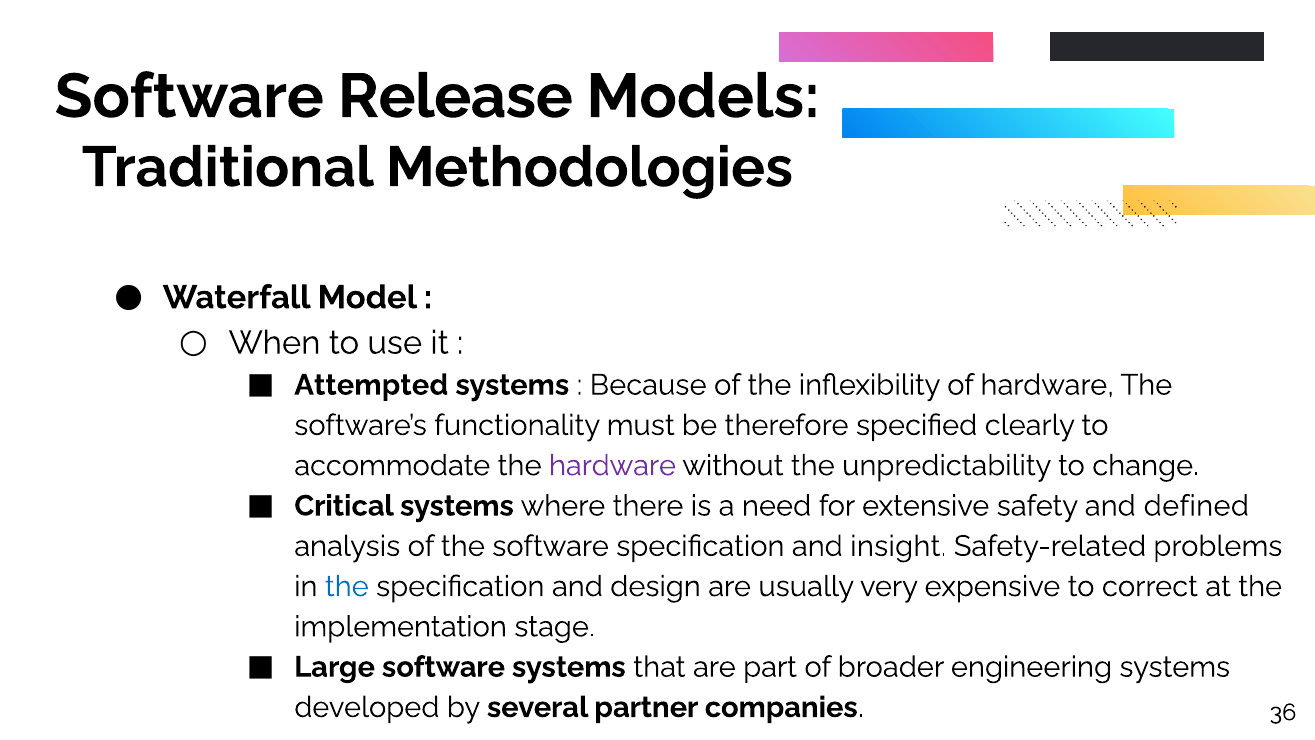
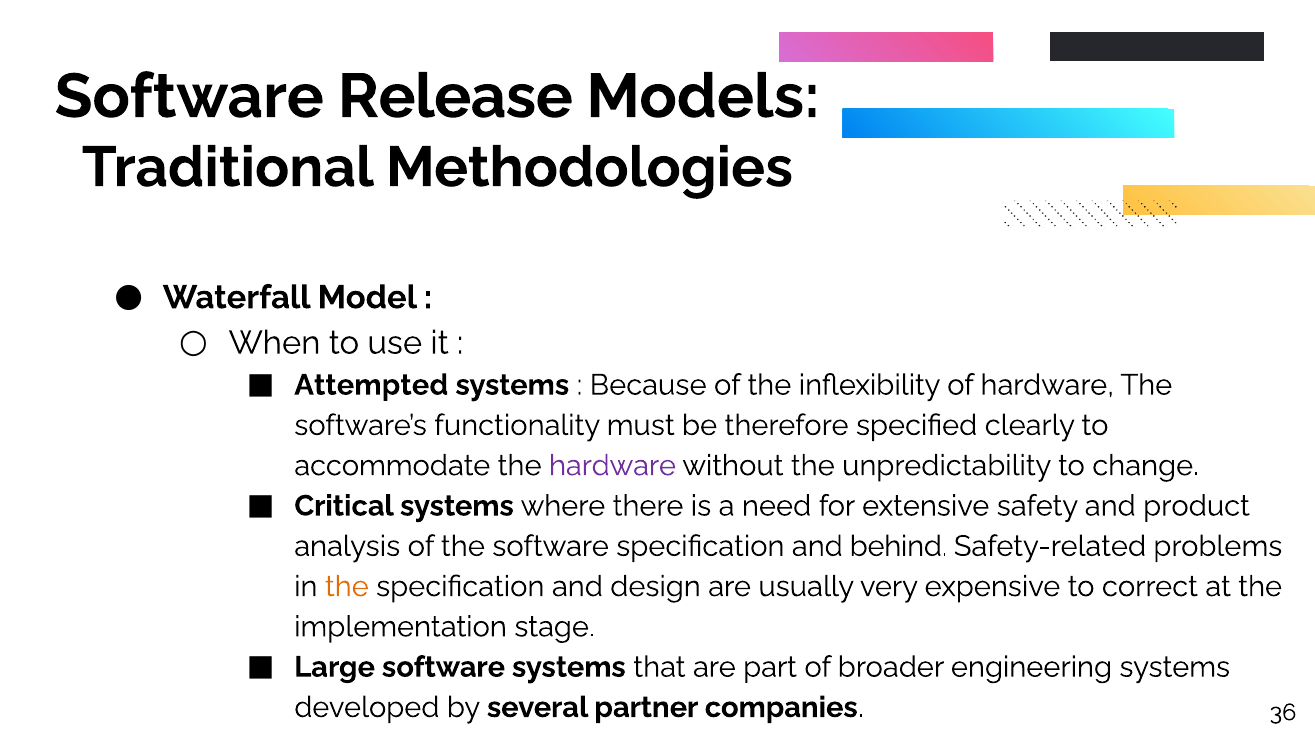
defined: defined -> product
insight: insight -> behind
the at (347, 586) colour: blue -> orange
